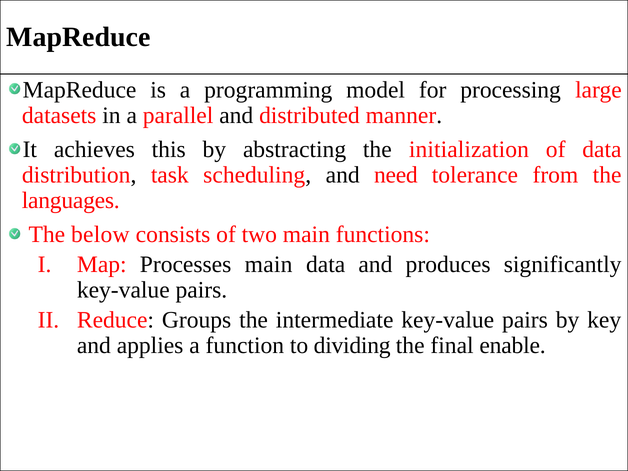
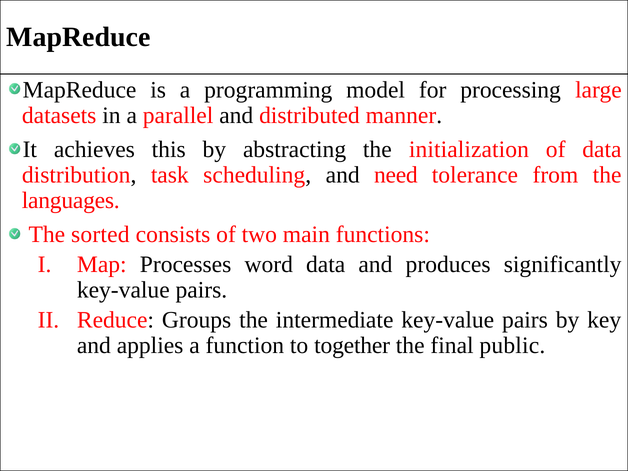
below: below -> sorted
Processes main: main -> word
dividing: dividing -> together
enable: enable -> public
